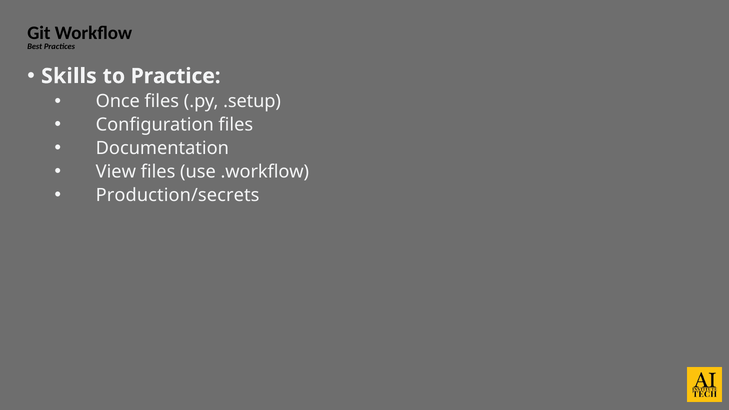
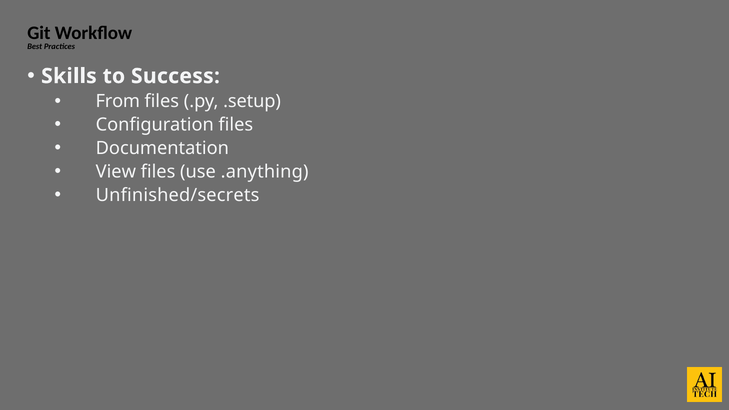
Practice: Practice -> Success
Once: Once -> From
.workflow: .workflow -> .anything
Production/secrets: Production/secrets -> Unfinished/secrets
